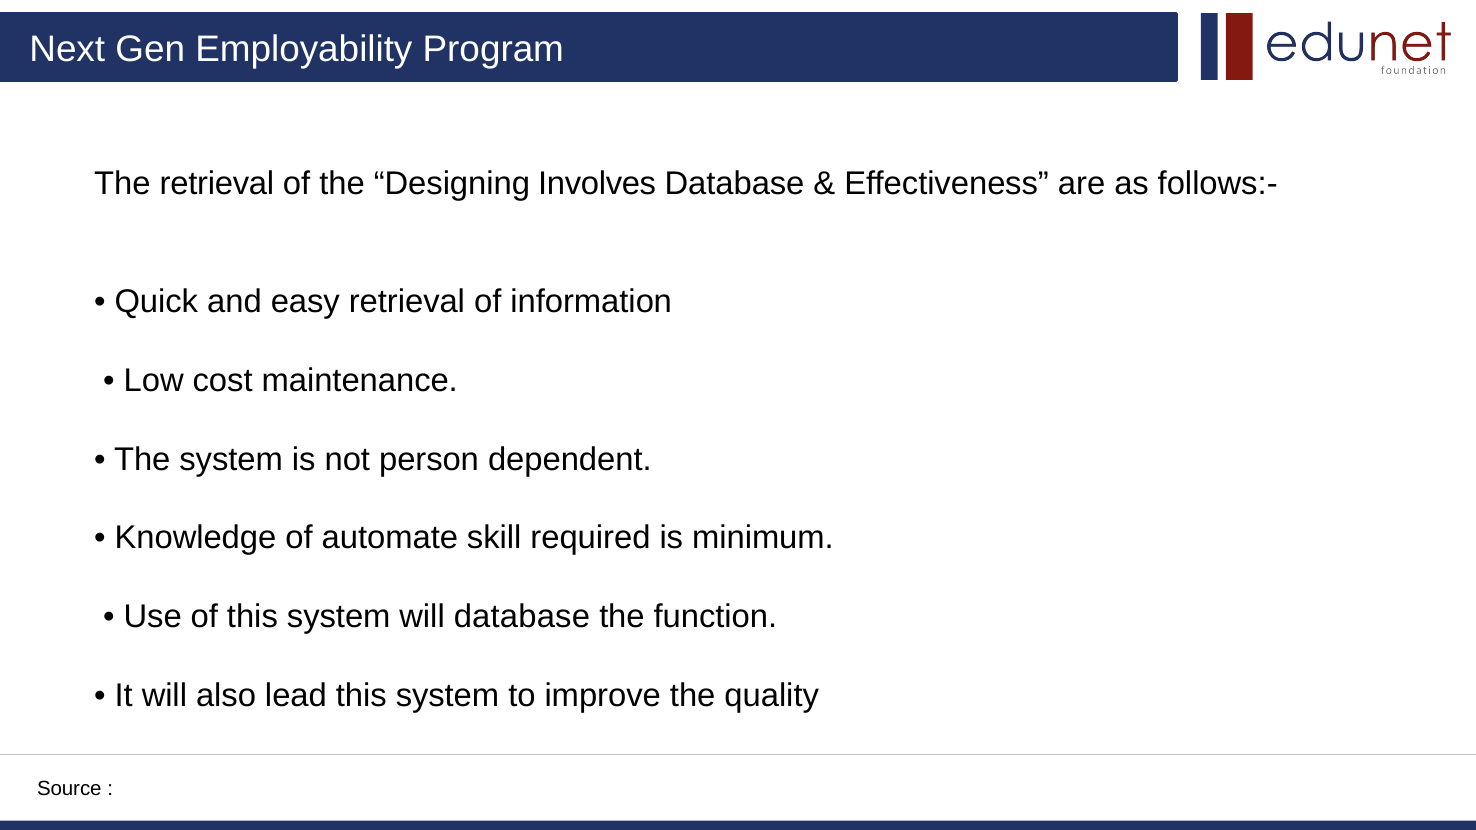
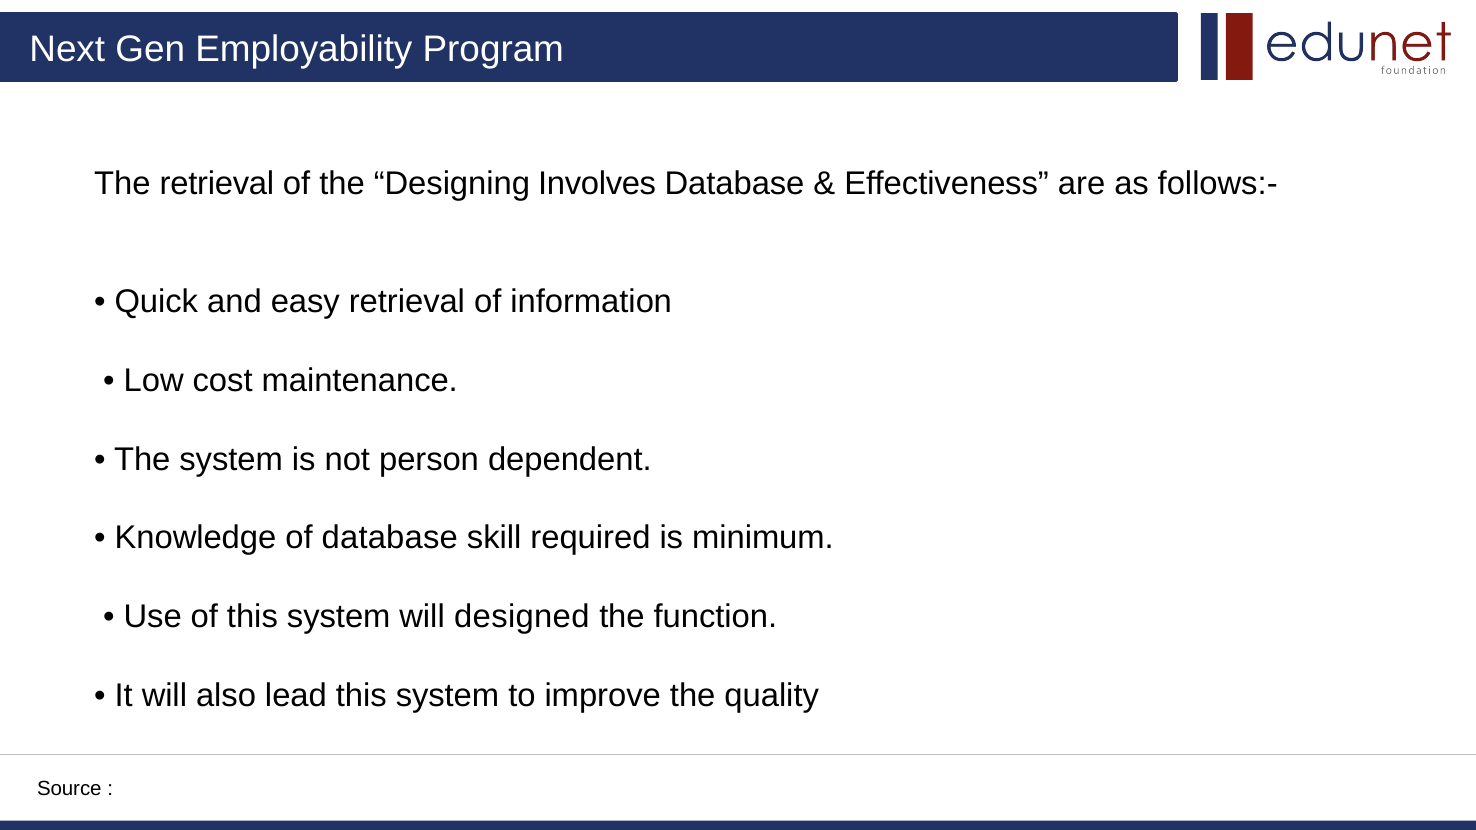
of automate: automate -> database
will database: database -> designed
